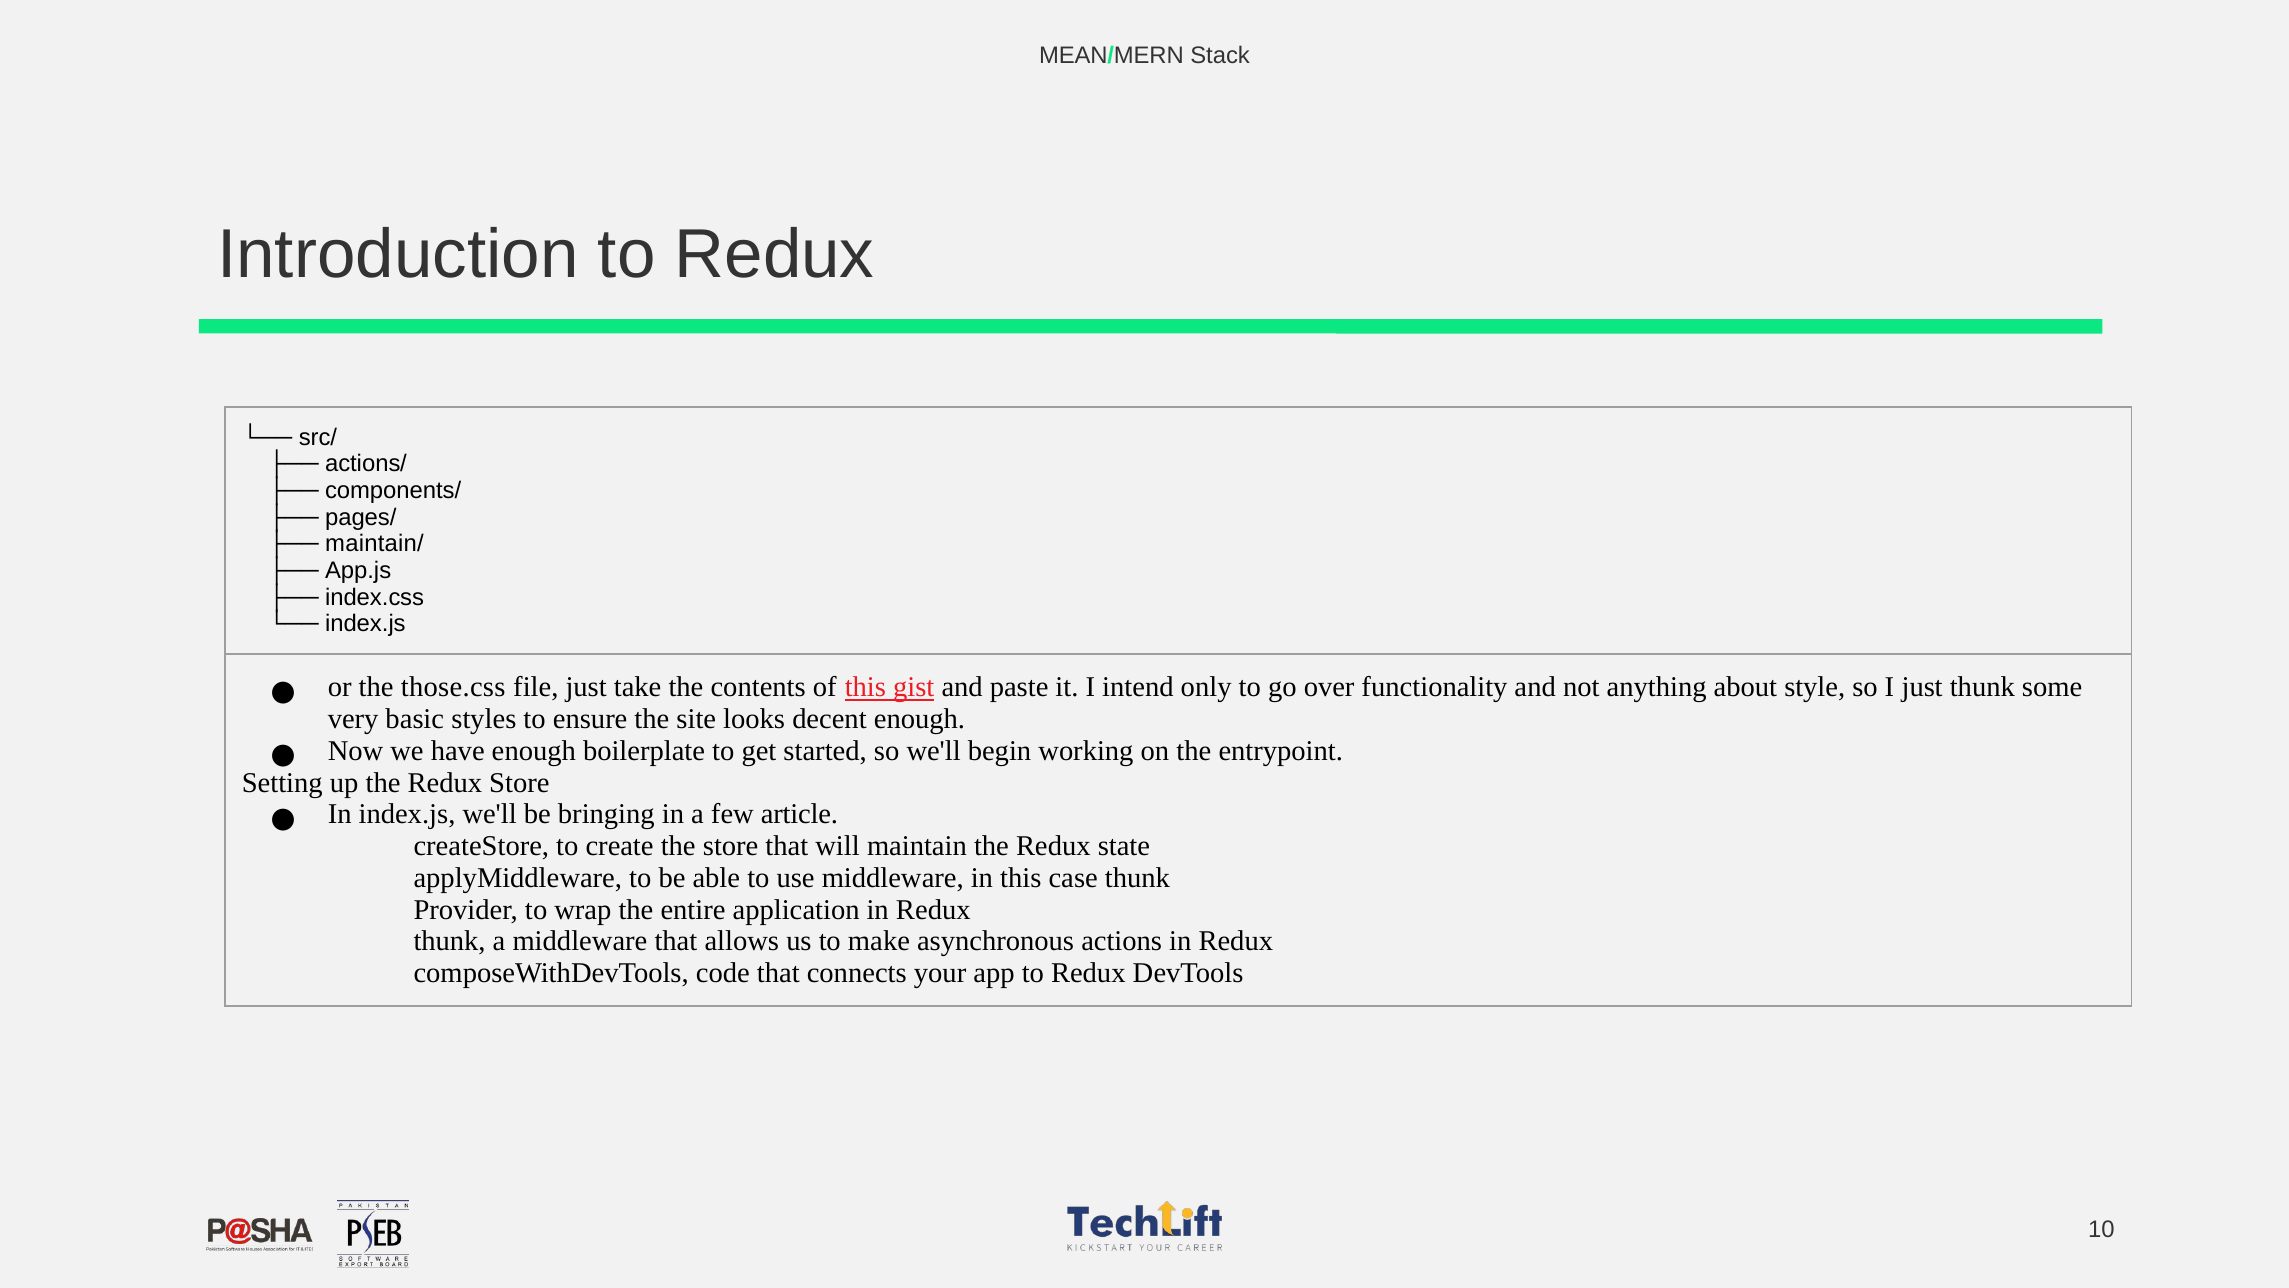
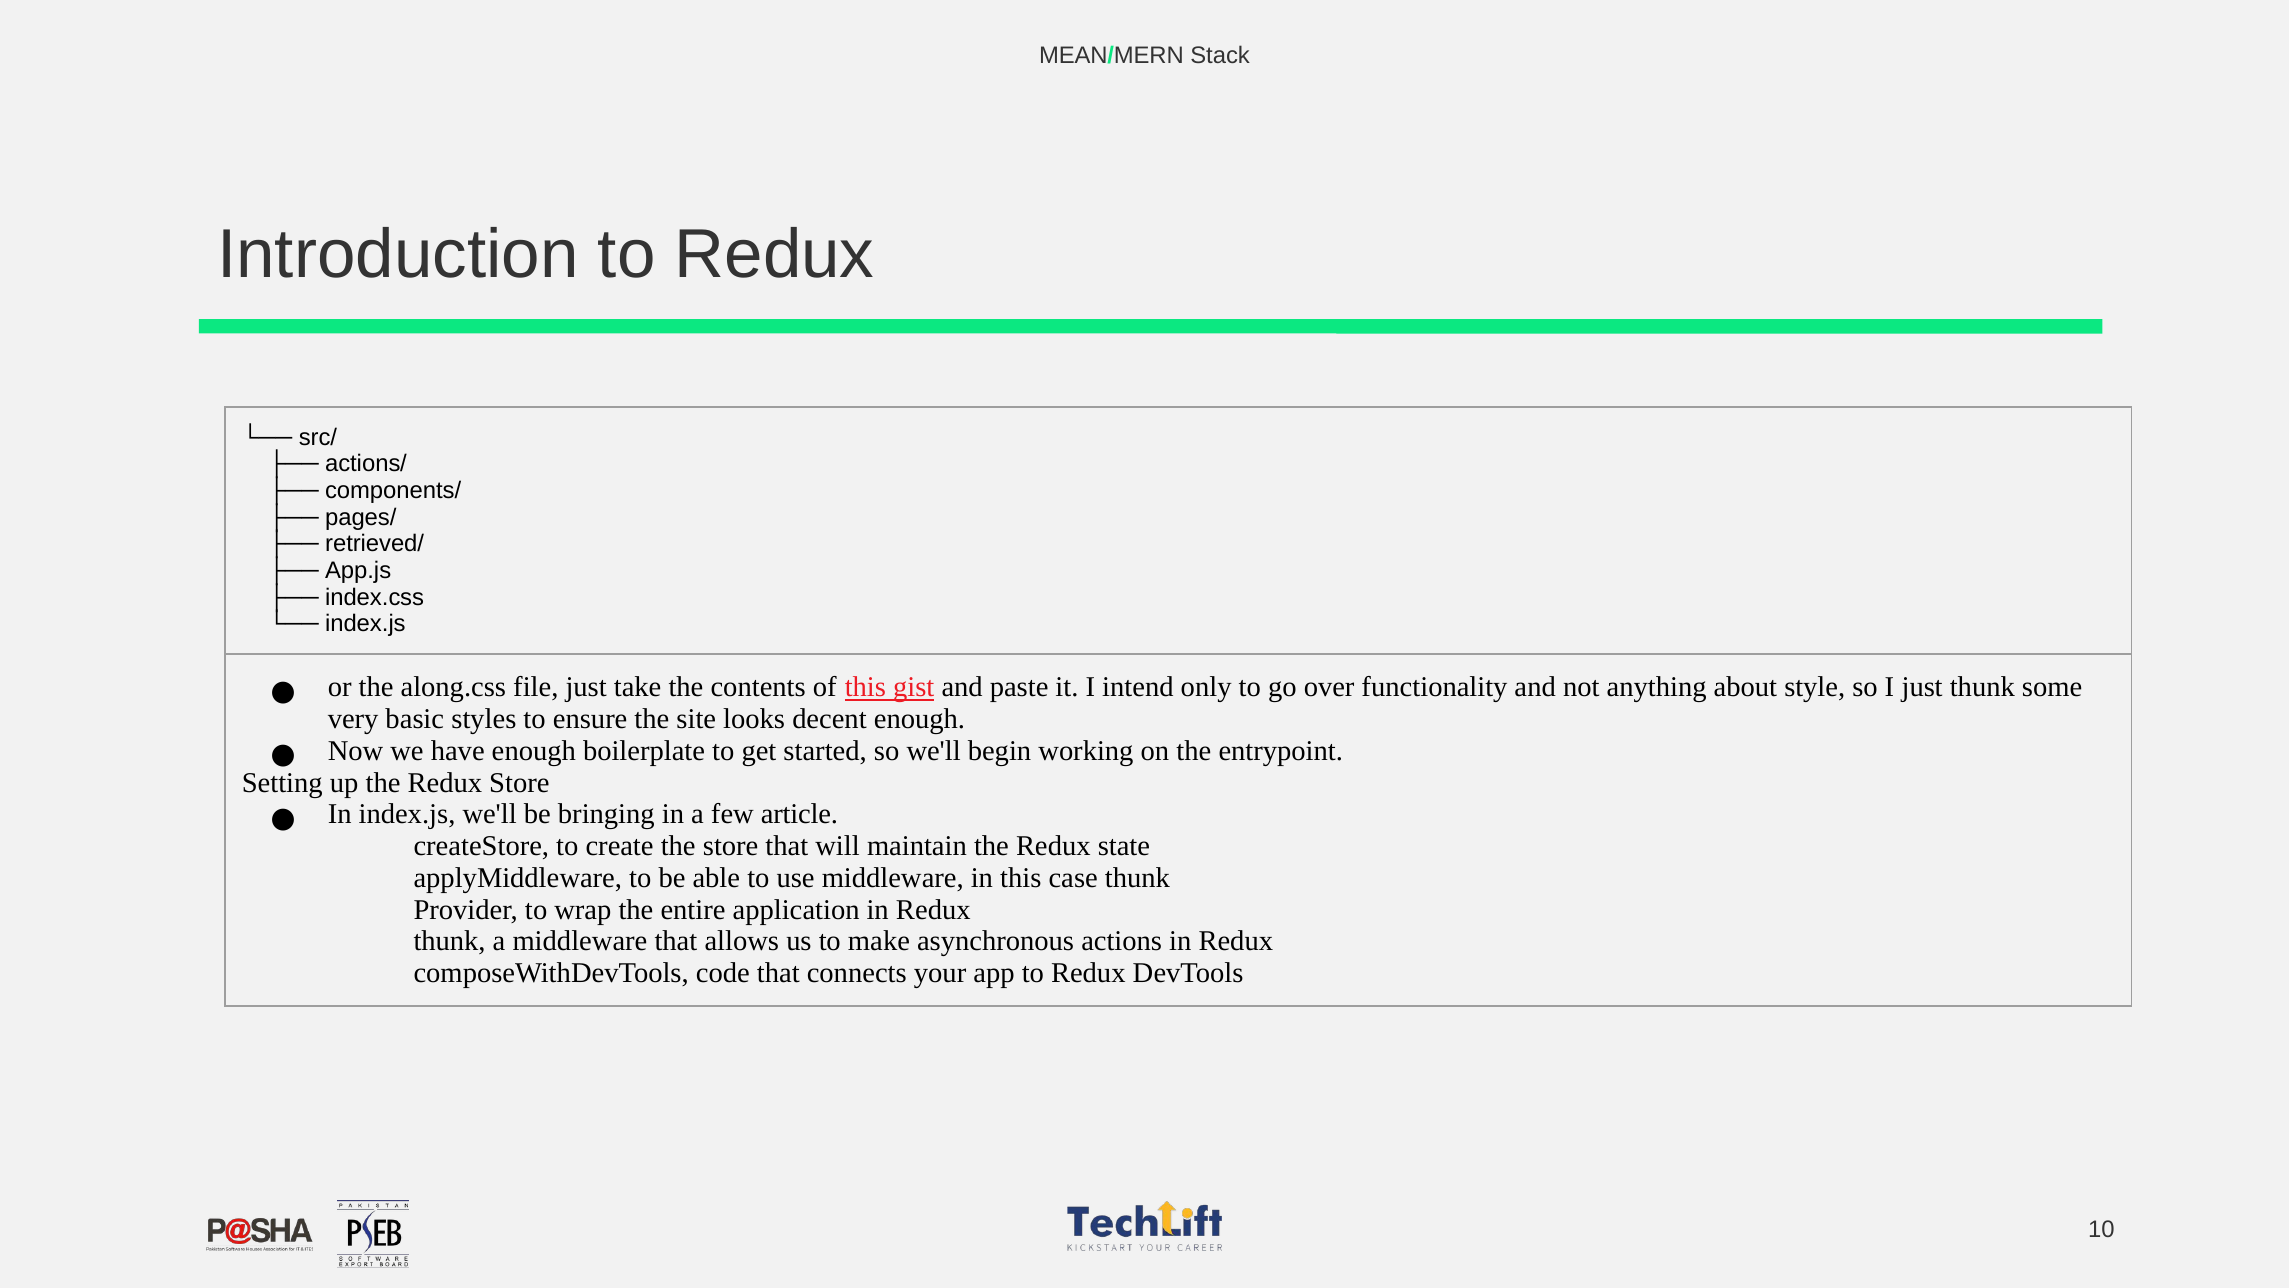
maintain/: maintain/ -> retrieved/
those.css: those.css -> along.css
